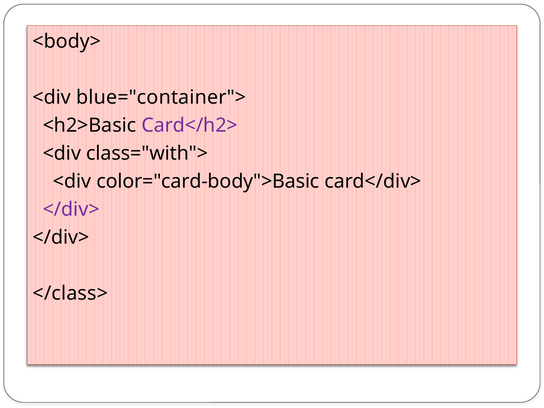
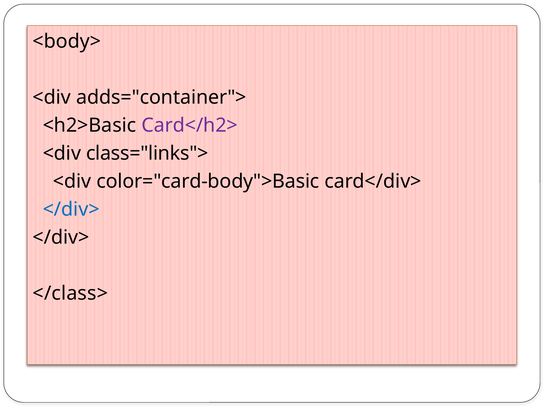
blue="container">: blue="container"> -> adds="container">
class="with">: class="with"> -> class="links">
</div> at (71, 209) colour: purple -> blue
